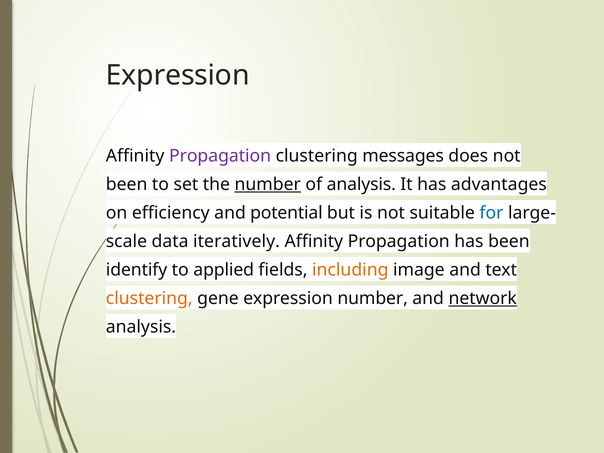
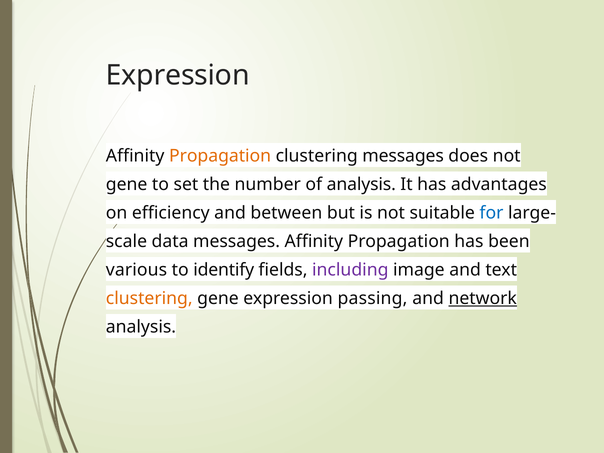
Propagation at (220, 156) colour: purple -> orange
been at (127, 184): been -> gene
number at (268, 184) underline: present -> none
potential: potential -> between
data iteratively: iteratively -> messages
identify: identify -> various
applied: applied -> identify
including colour: orange -> purple
expression number: number -> passing
